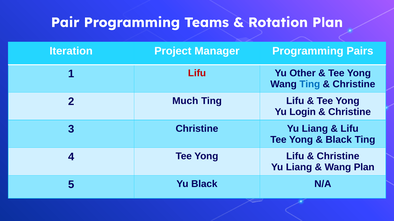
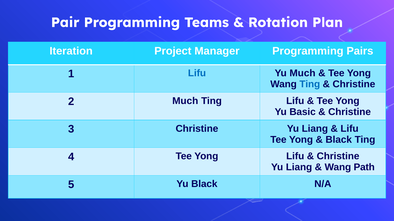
Lifu at (197, 73) colour: red -> blue
Yu Other: Other -> Much
Login: Login -> Basic
Wang Plan: Plan -> Path
